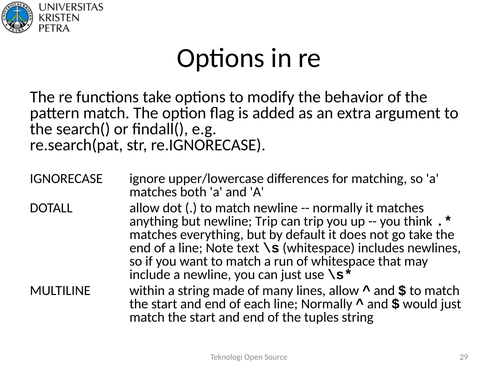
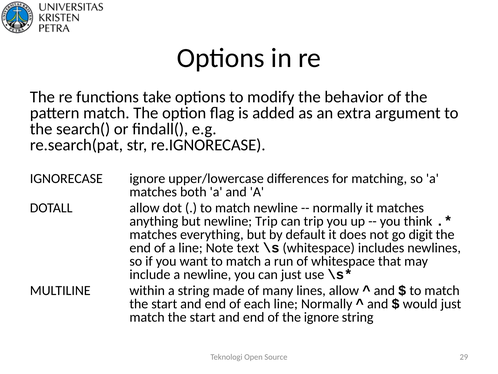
go take: take -> digit
the tuples: tuples -> ignore
